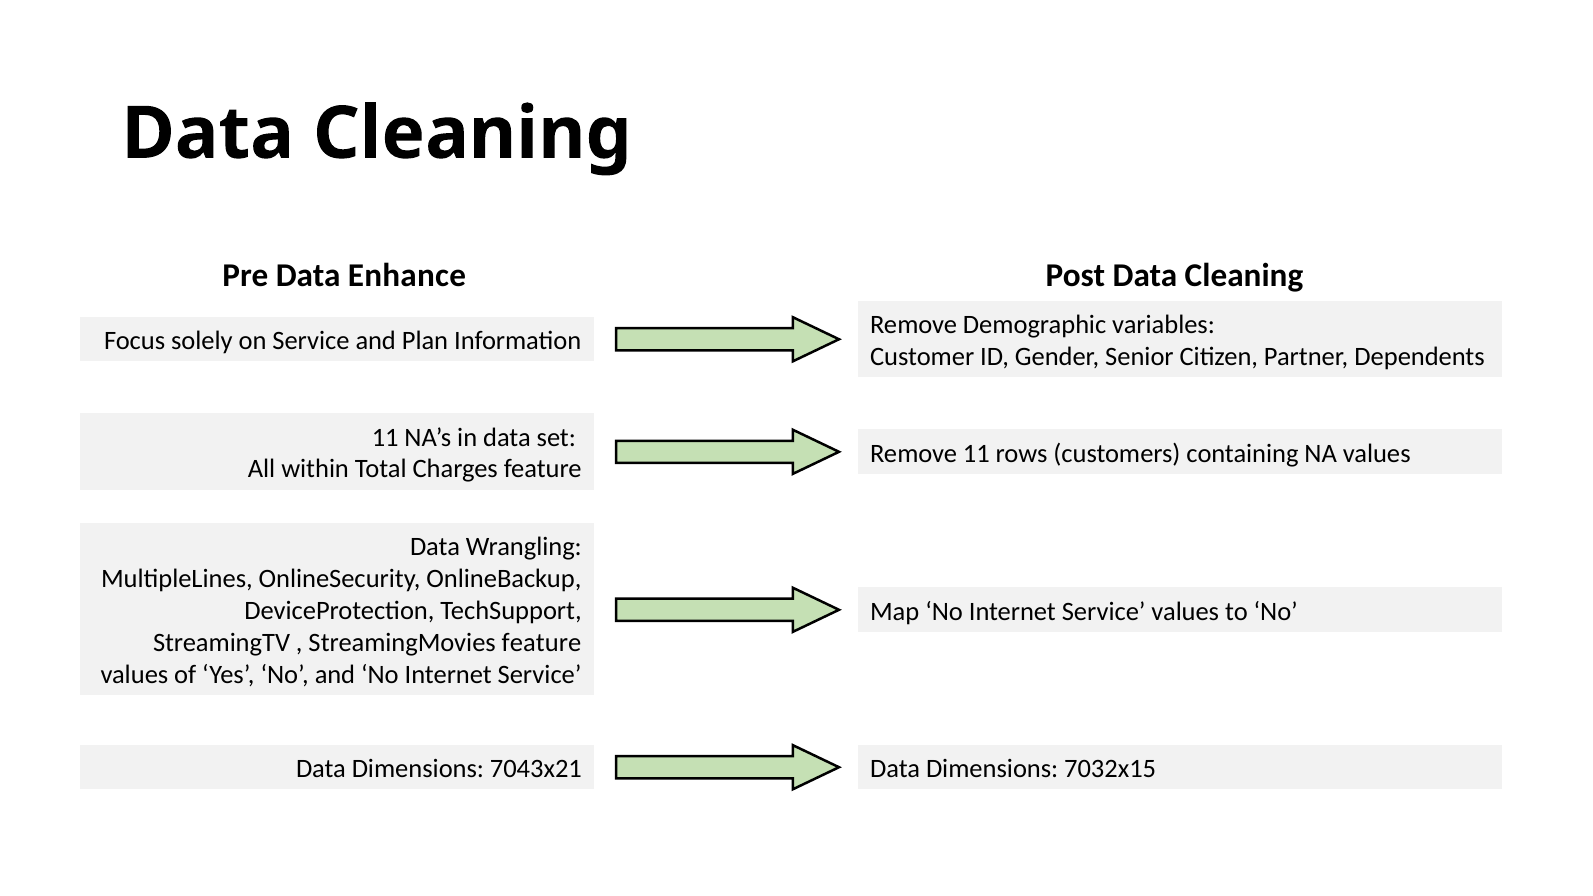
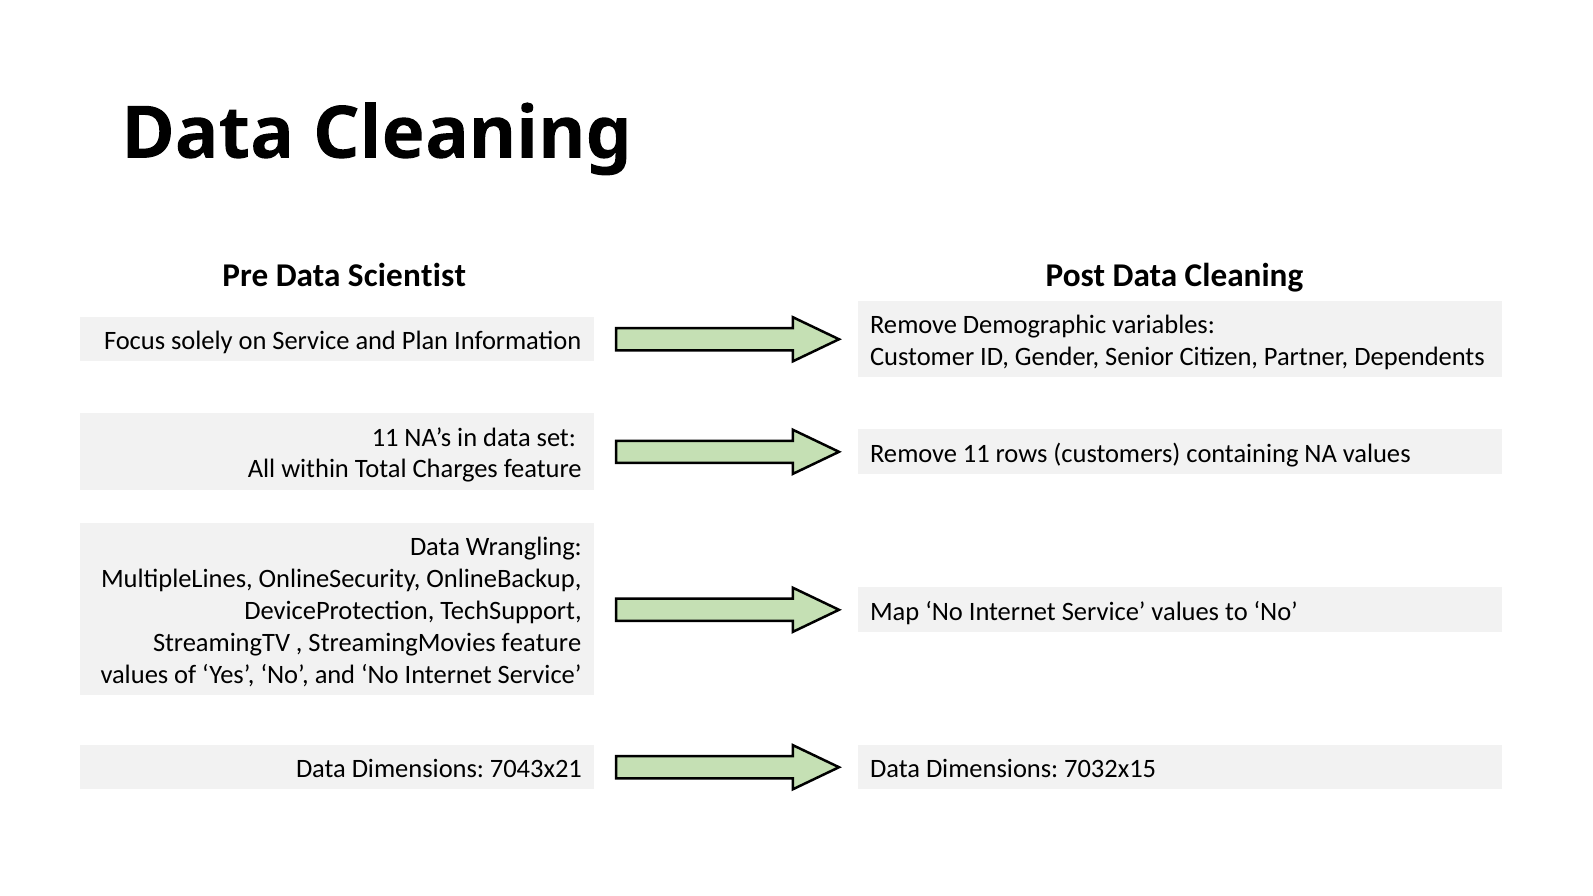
Enhance: Enhance -> Scientist
